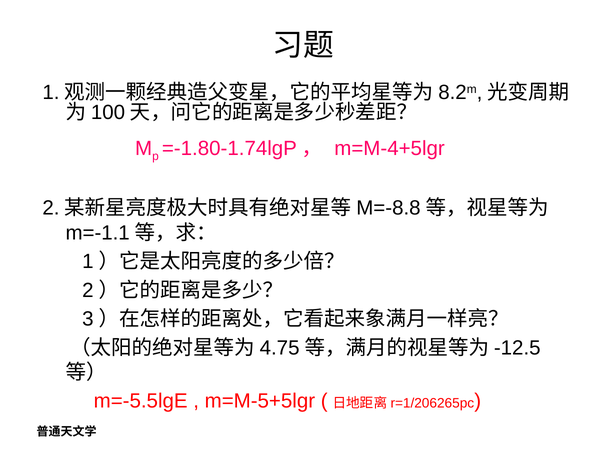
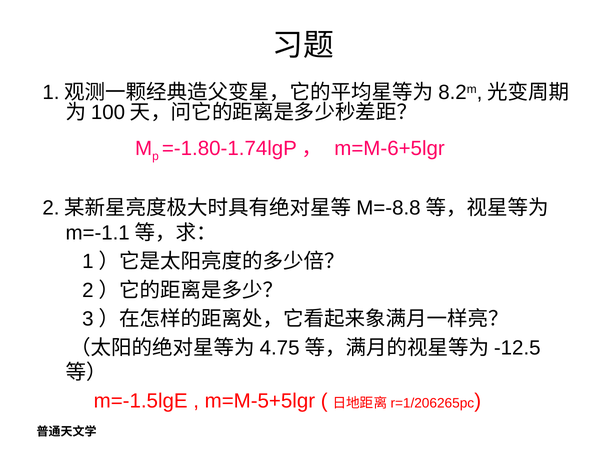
m=M-4+5lgr: m=M-4+5lgr -> m=M-6+5lgr
m=-5.5lgE: m=-5.5lgE -> m=-1.5lgE
